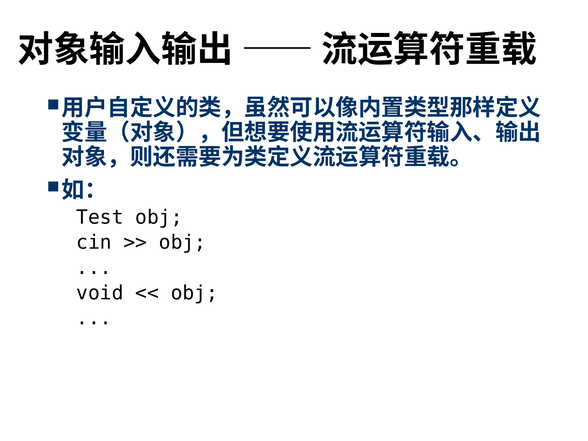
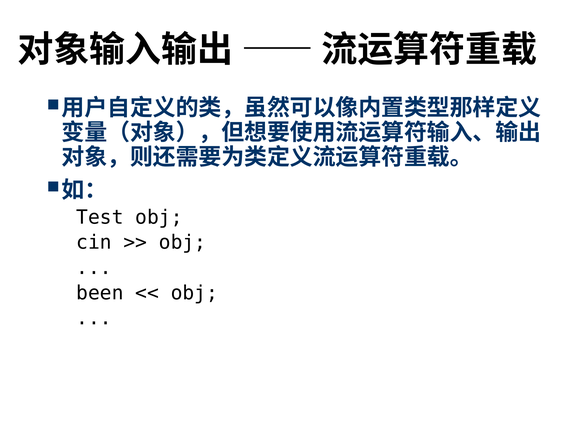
void: void -> been
